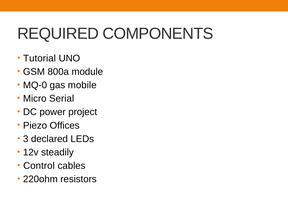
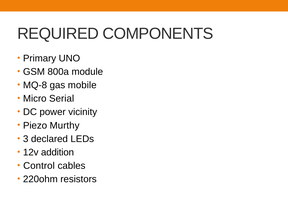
Tutorial: Tutorial -> Primary
MQ-0: MQ-0 -> MQ-8
project: project -> vicinity
Offices: Offices -> Murthy
steadily: steadily -> addition
